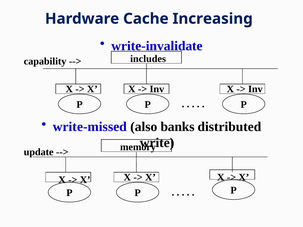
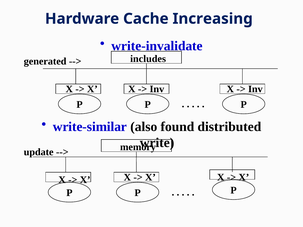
capability: capability -> generated
write-missed: write-missed -> write-similar
banks: banks -> found
